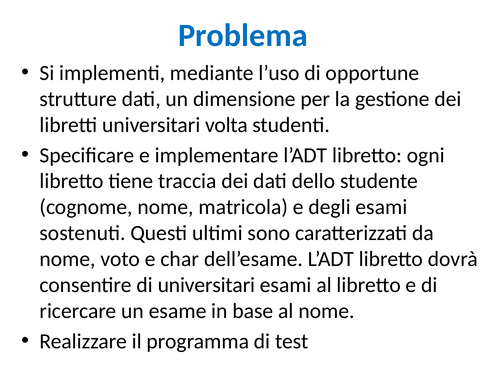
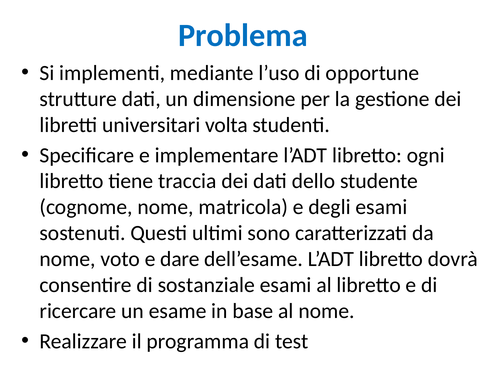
char: char -> dare
di universitari: universitari -> sostanziale
